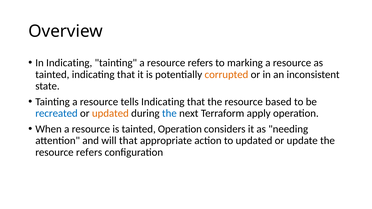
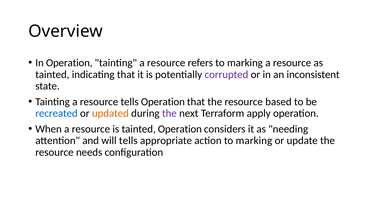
In Indicating: Indicating -> Operation
corrupted colour: orange -> purple
tells Indicating: Indicating -> Operation
the at (169, 114) colour: blue -> purple
will that: that -> tells
action to updated: updated -> marking
refers at (89, 153): refers -> needs
